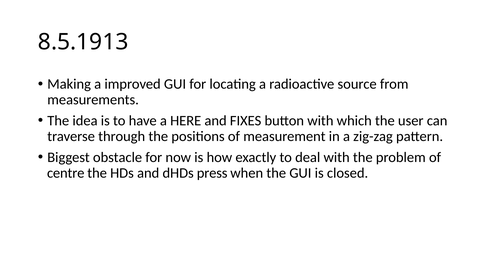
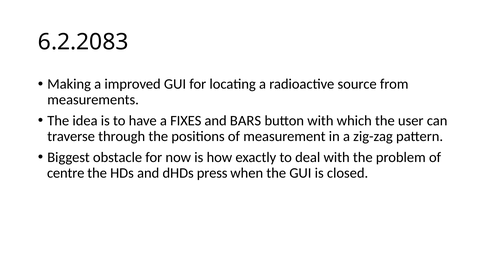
8.5.1913: 8.5.1913 -> 6.2.2083
HERE: HERE -> FIXES
FIXES: FIXES -> BARS
